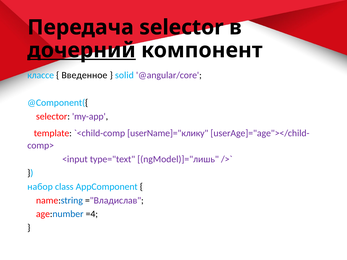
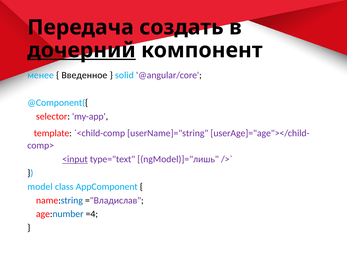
Передача selector: selector -> создать
классе: классе -> менее
userName]="клику: userName]="клику -> userName]="string
<input underline: none -> present
набор: набор -> model
